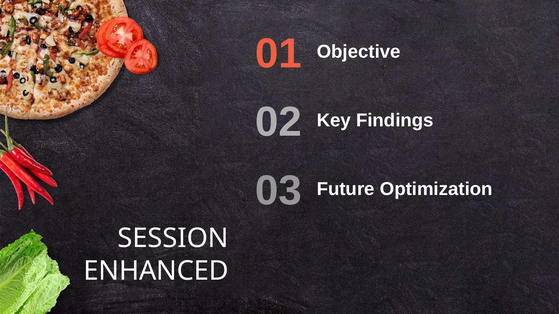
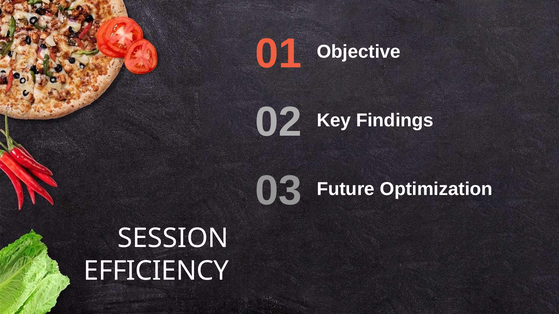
ENHANCED: ENHANCED -> EFFICIENCY
